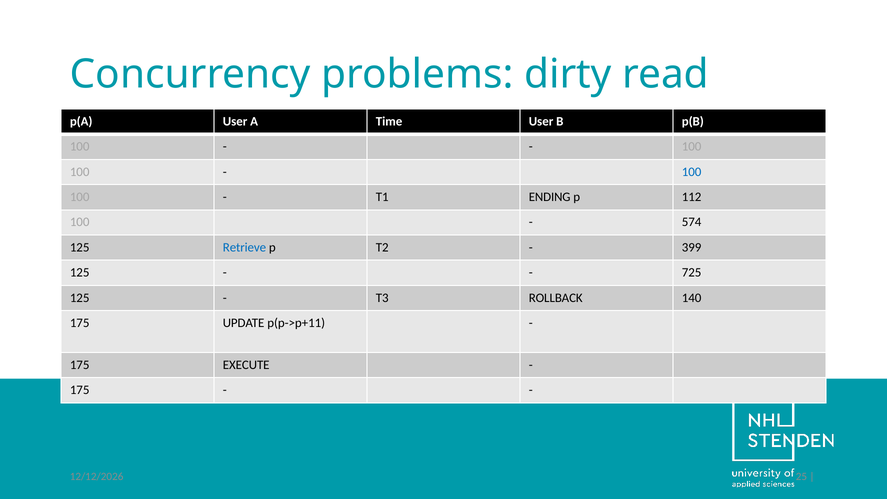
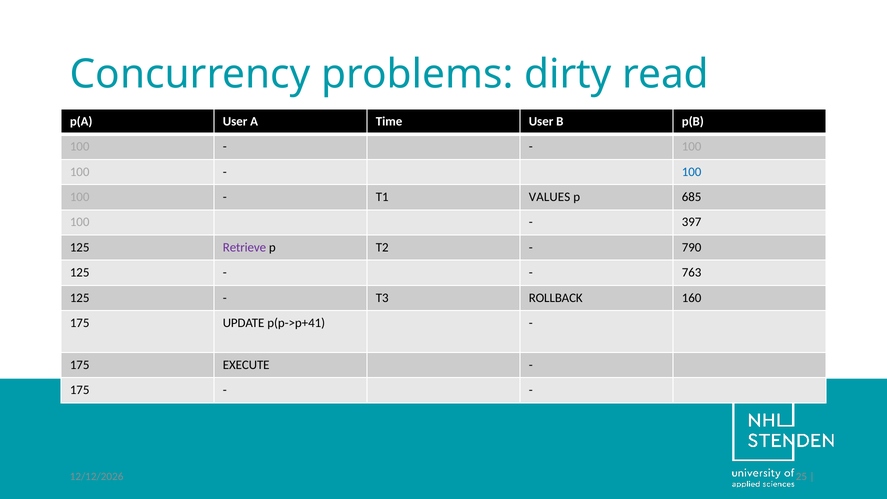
ENDING: ENDING -> VALUES
112: 112 -> 685
574: 574 -> 397
Retrieve colour: blue -> purple
399: 399 -> 790
725: 725 -> 763
140: 140 -> 160
p(p->p+11: p(p->p+11 -> p(p->p+41
